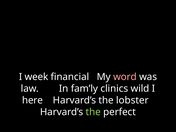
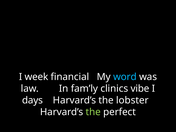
word colour: pink -> light blue
wild: wild -> vibe
here: here -> days
